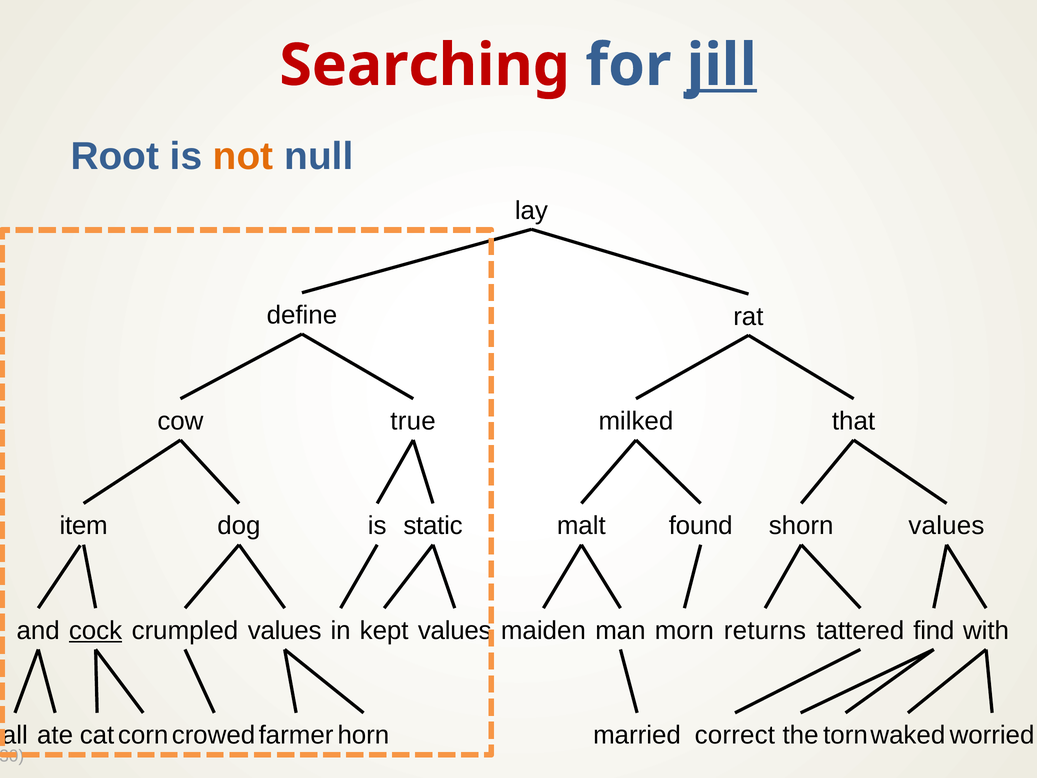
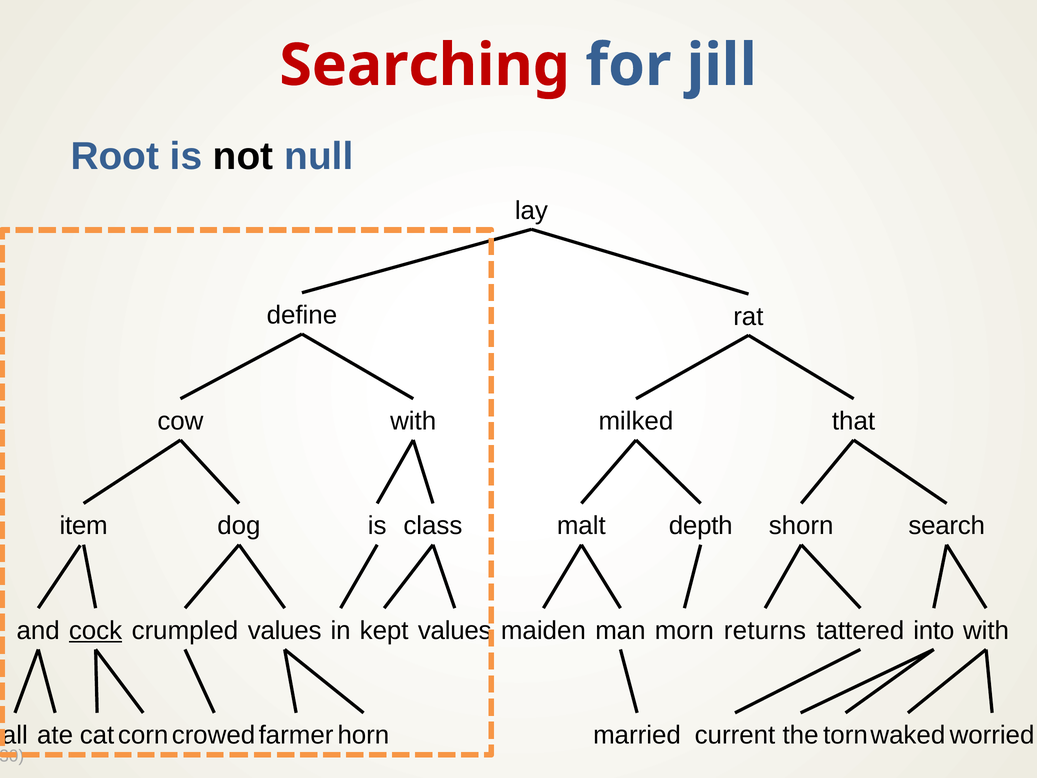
jill underline: present -> none
not colour: orange -> black
cow true: true -> with
static: static -> class
found: found -> depth
shorn values: values -> search
find: find -> into
correct: correct -> current
